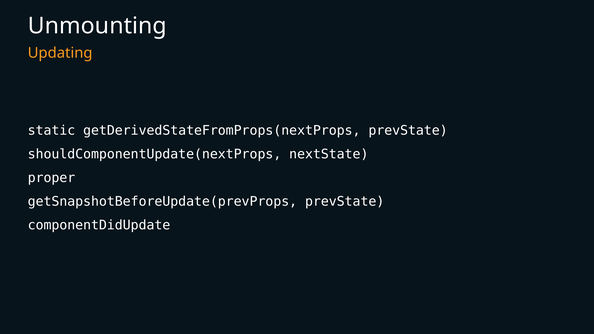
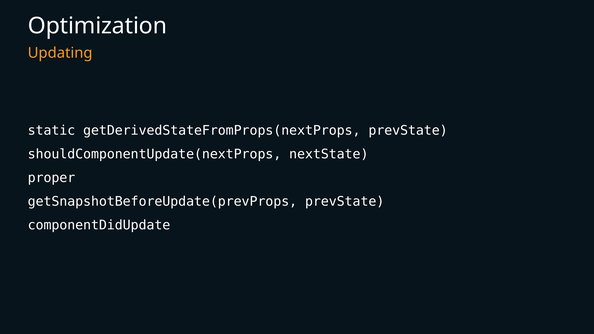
Unmounting: Unmounting -> Optimization
